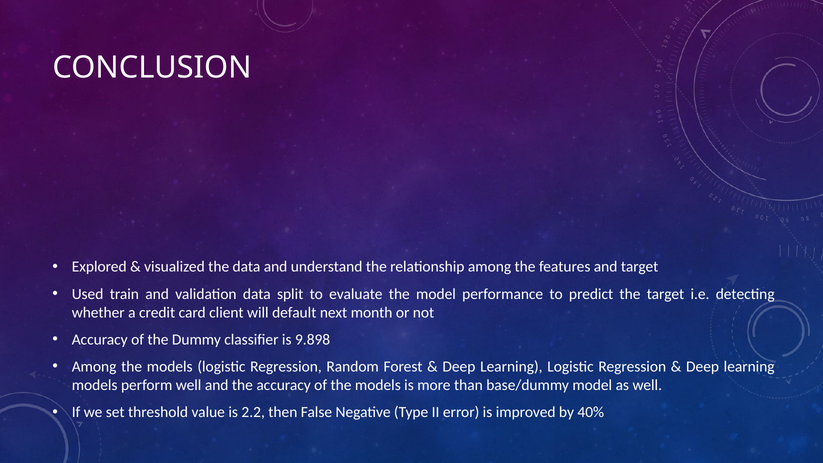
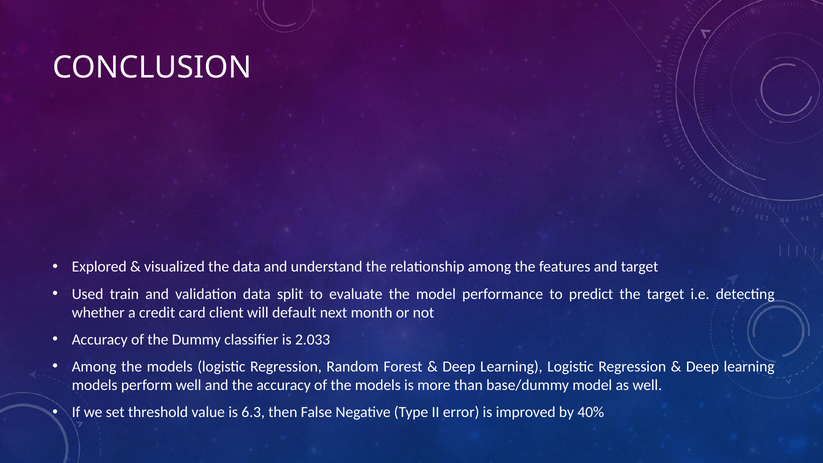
9.898: 9.898 -> 2.033
2.2: 2.2 -> 6.3
